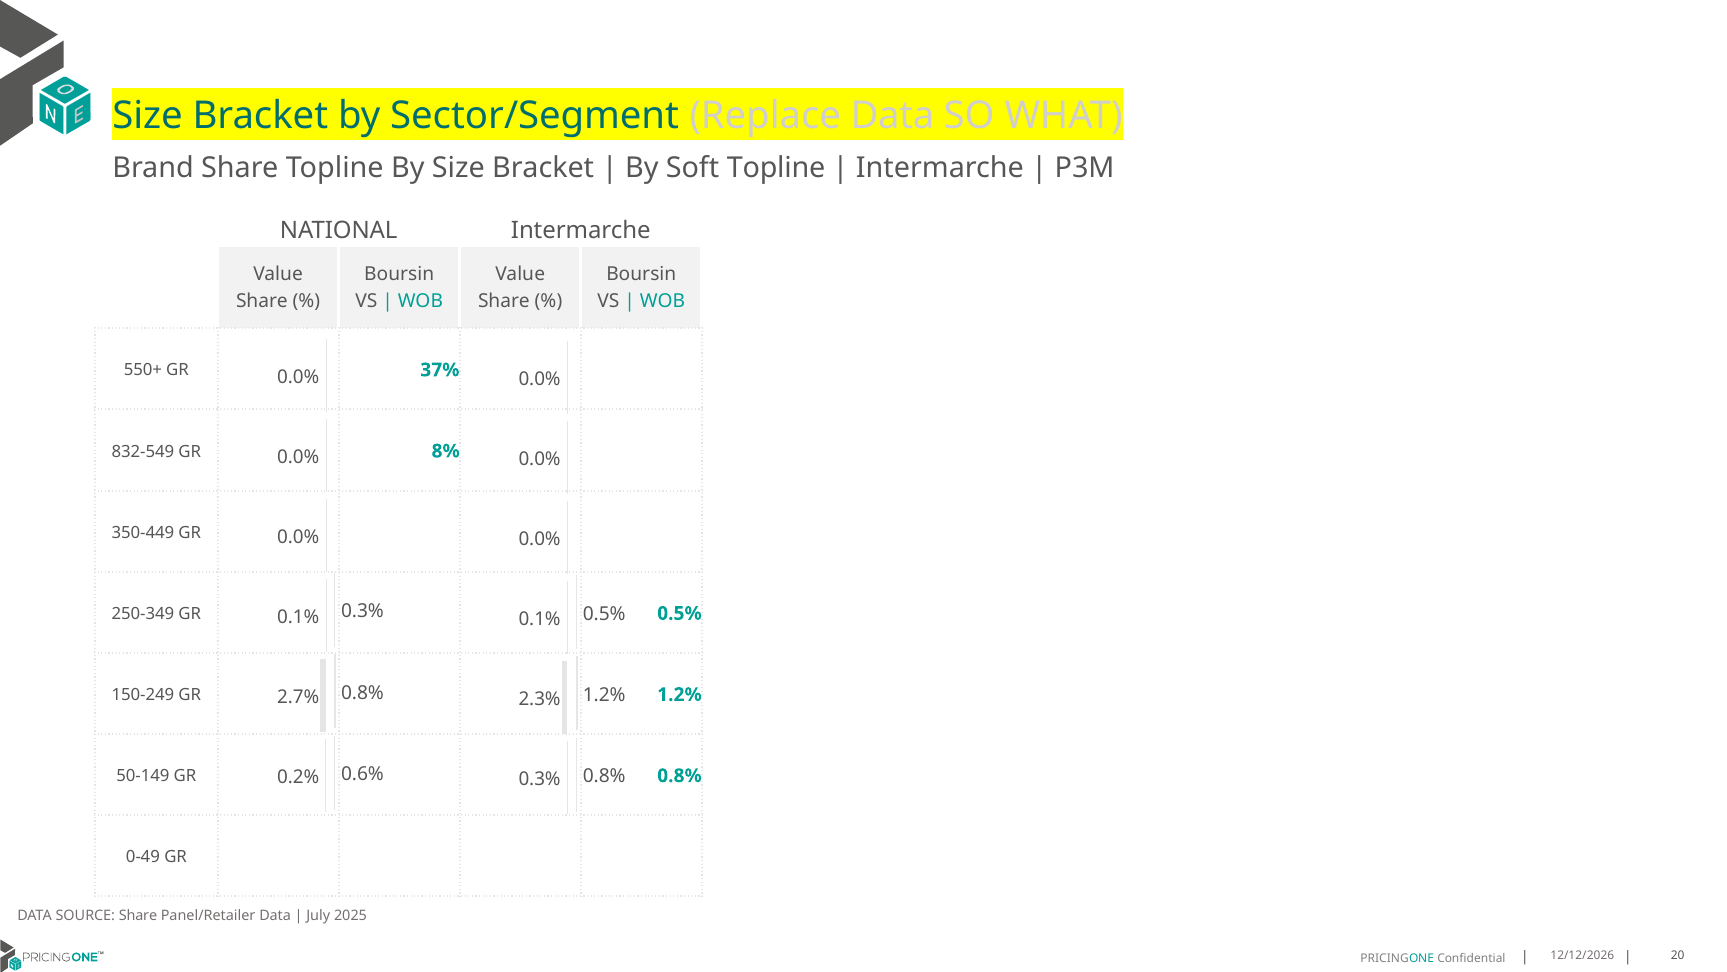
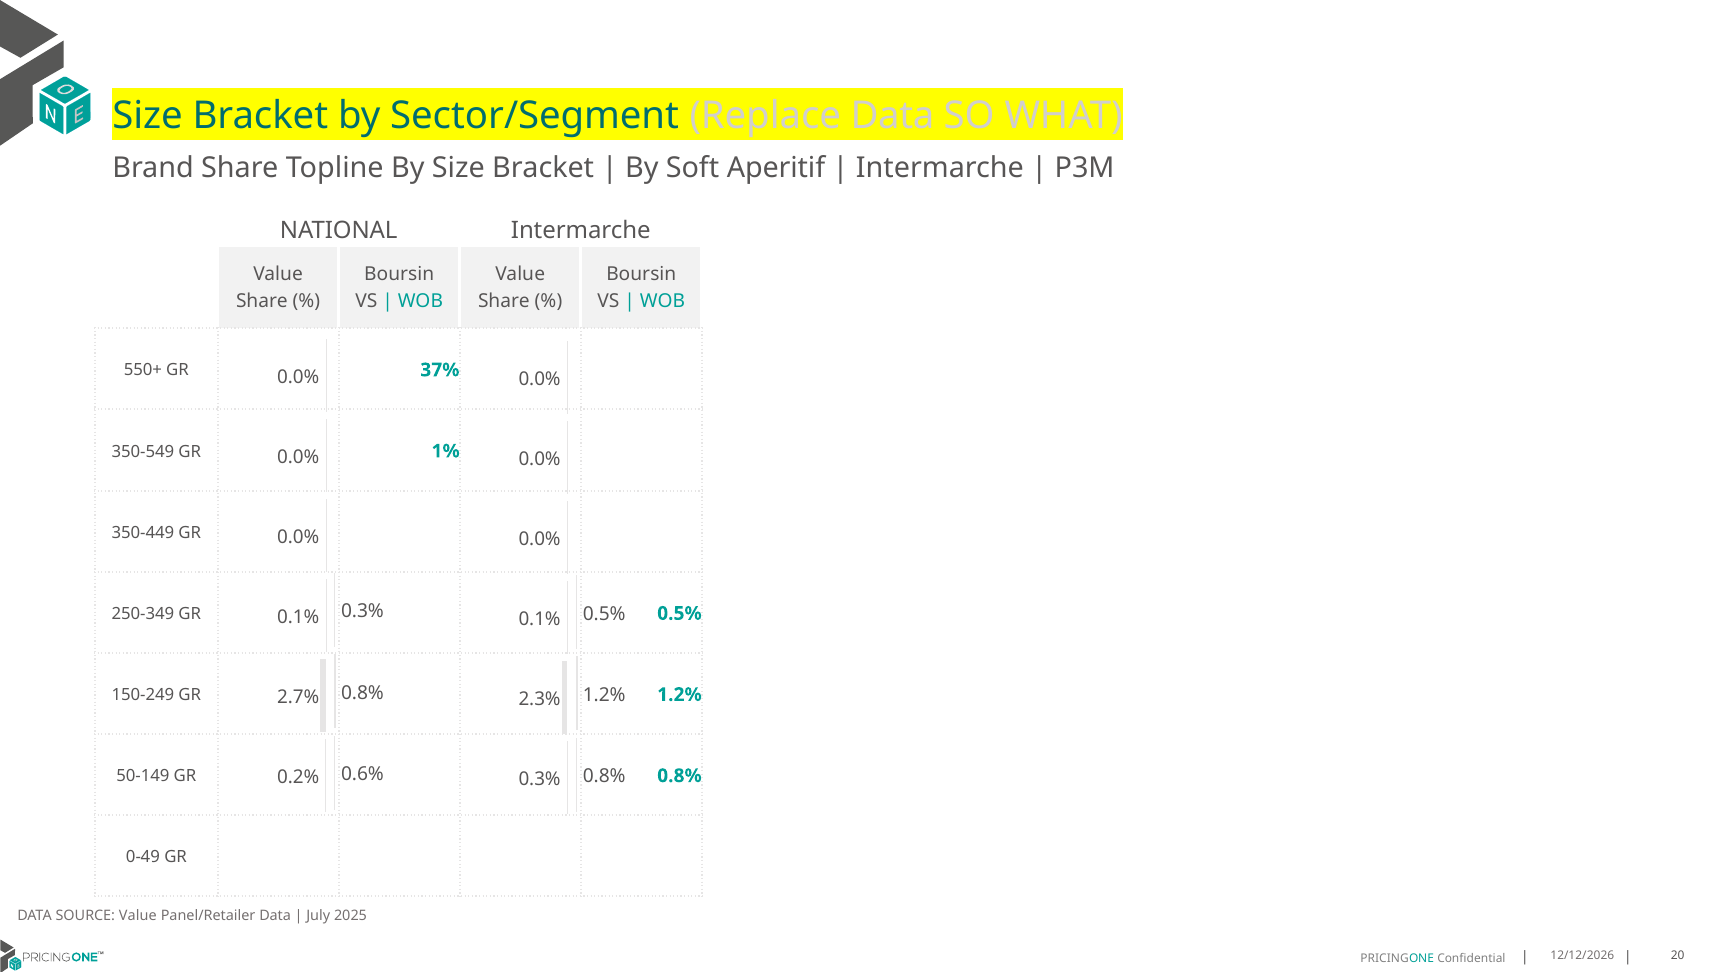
Soft Topline: Topline -> Aperitif
832-549: 832-549 -> 350-549
8%: 8% -> 1%
SOURCE Share: Share -> Value
